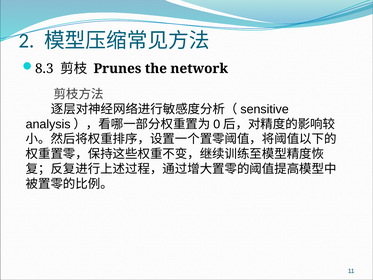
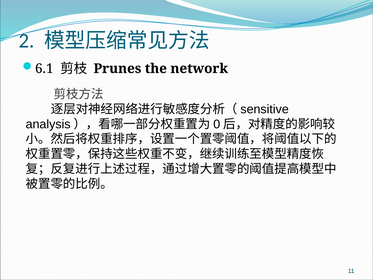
8.3: 8.3 -> 6.1
